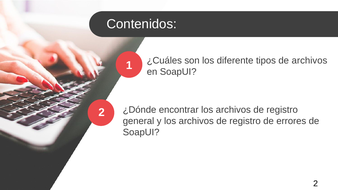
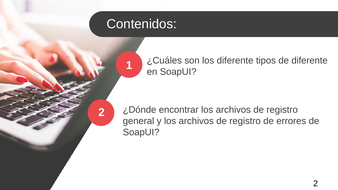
de archivos: archivos -> diferente
